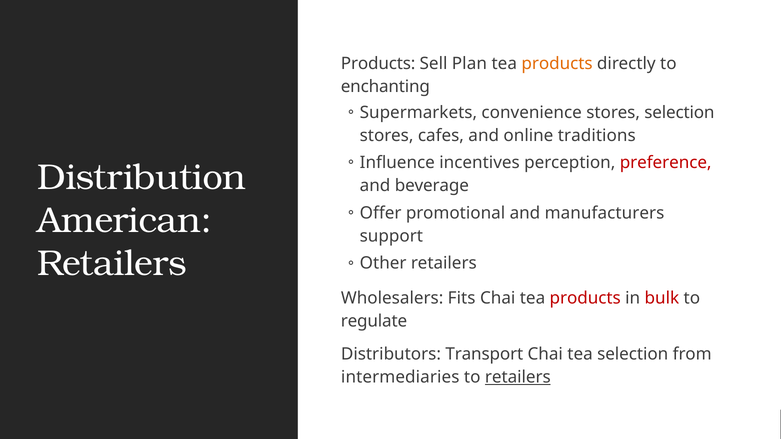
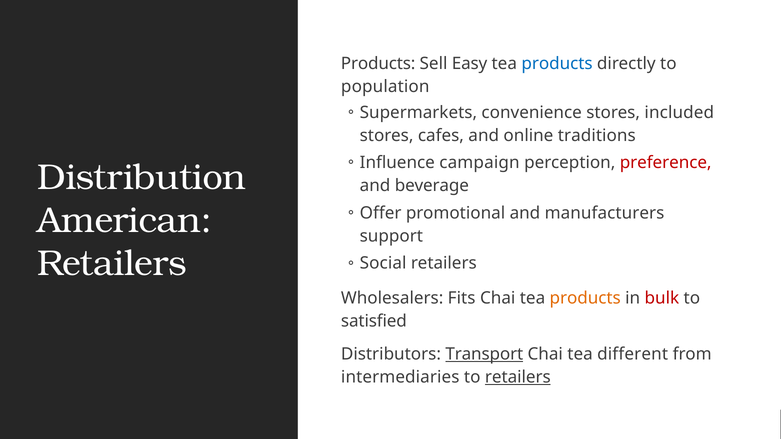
Plan: Plan -> Easy
products at (557, 64) colour: orange -> blue
enchanting: enchanting -> population
stores selection: selection -> included
incentives: incentives -> campaign
Other: Other -> Social
products at (585, 298) colour: red -> orange
regulate: regulate -> satisfied
Transport underline: none -> present
tea selection: selection -> different
